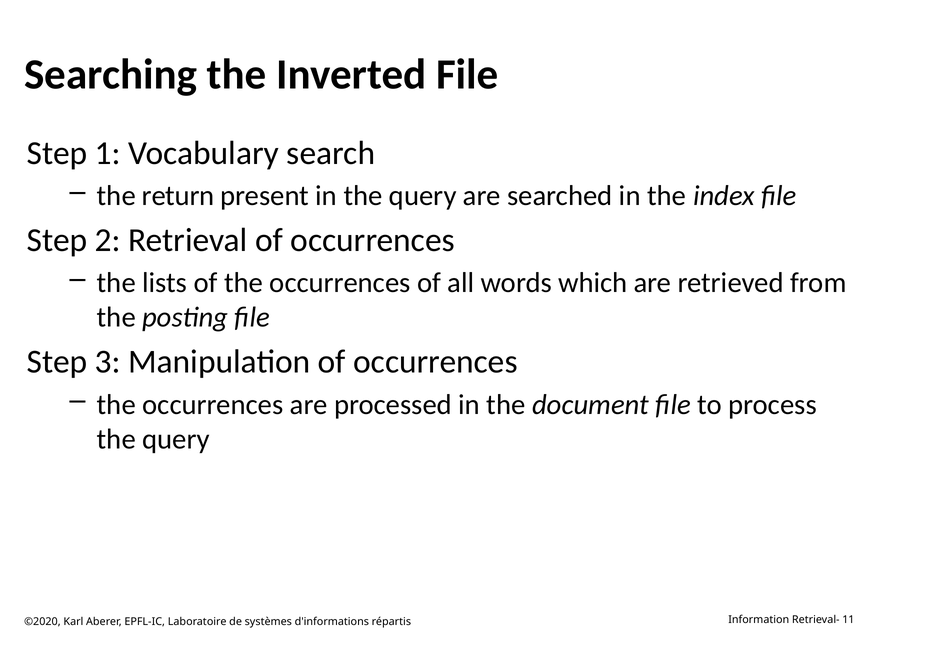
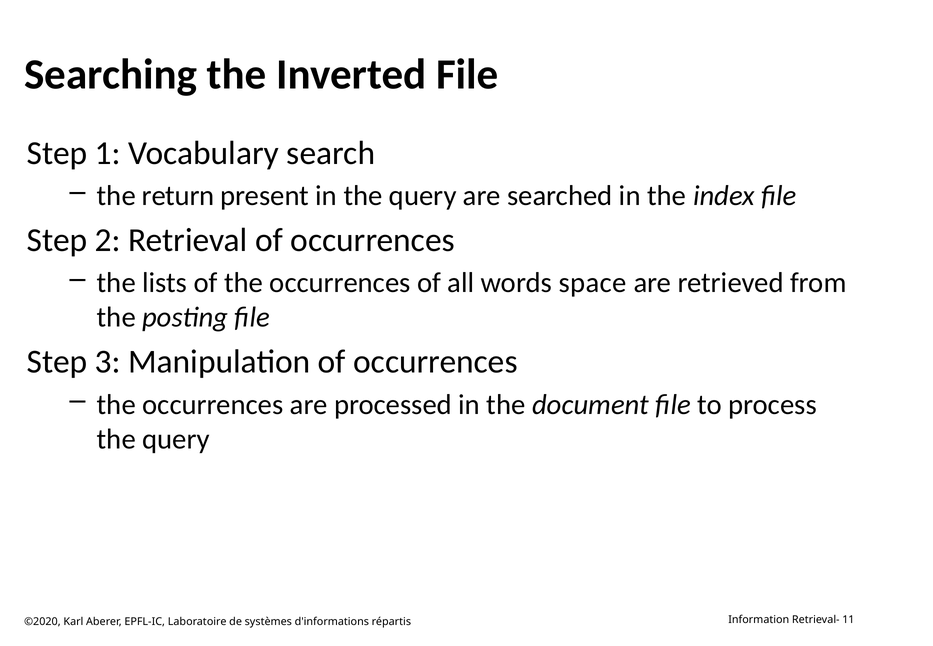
which: which -> space
